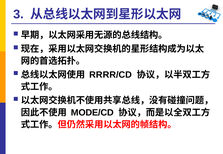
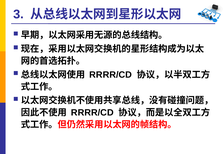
MODE/CD at (92, 113): MODE/CD -> RRRR/CD
